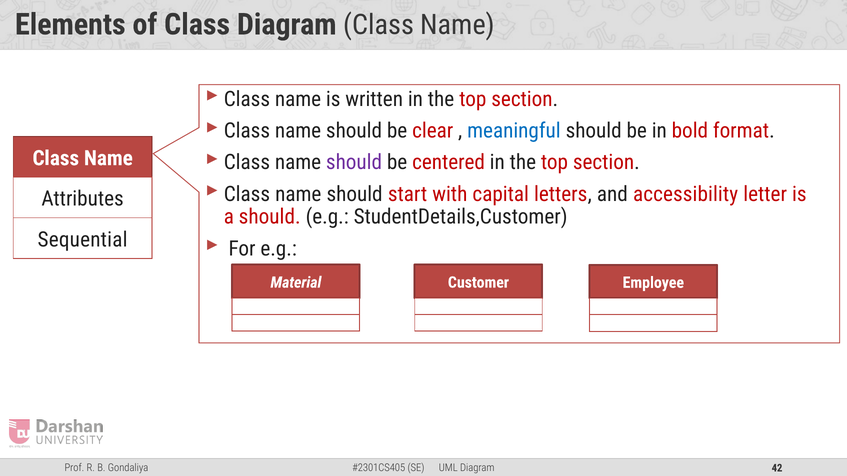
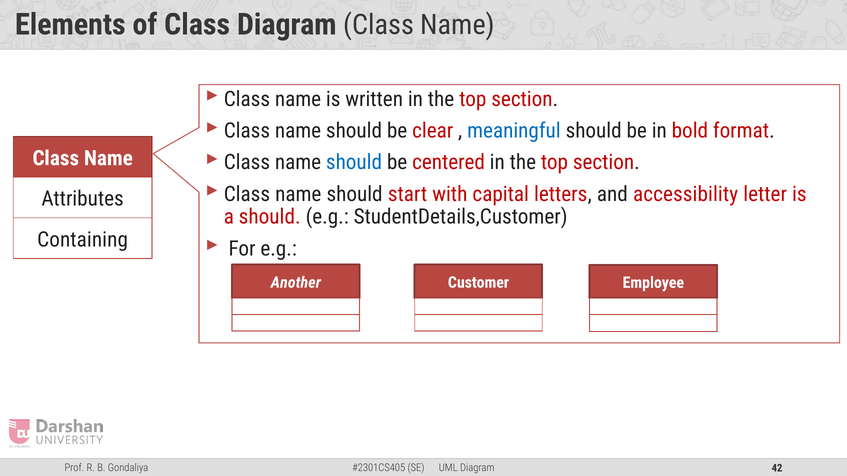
should at (354, 163) colour: purple -> blue
Sequential: Sequential -> Containing
Material: Material -> Another
